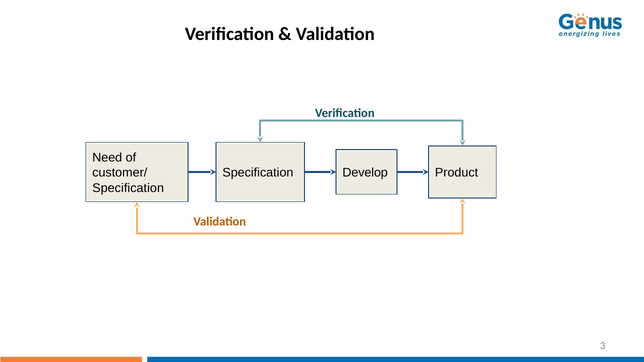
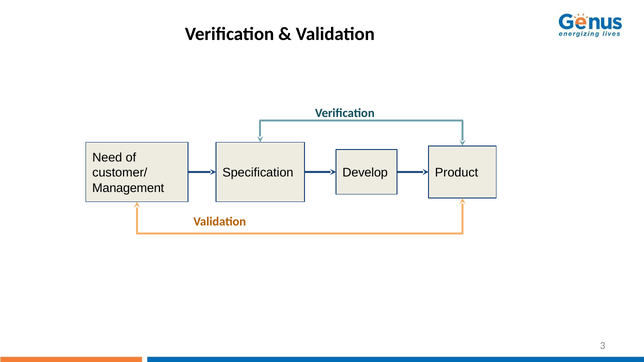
Specification at (128, 188): Specification -> Management
